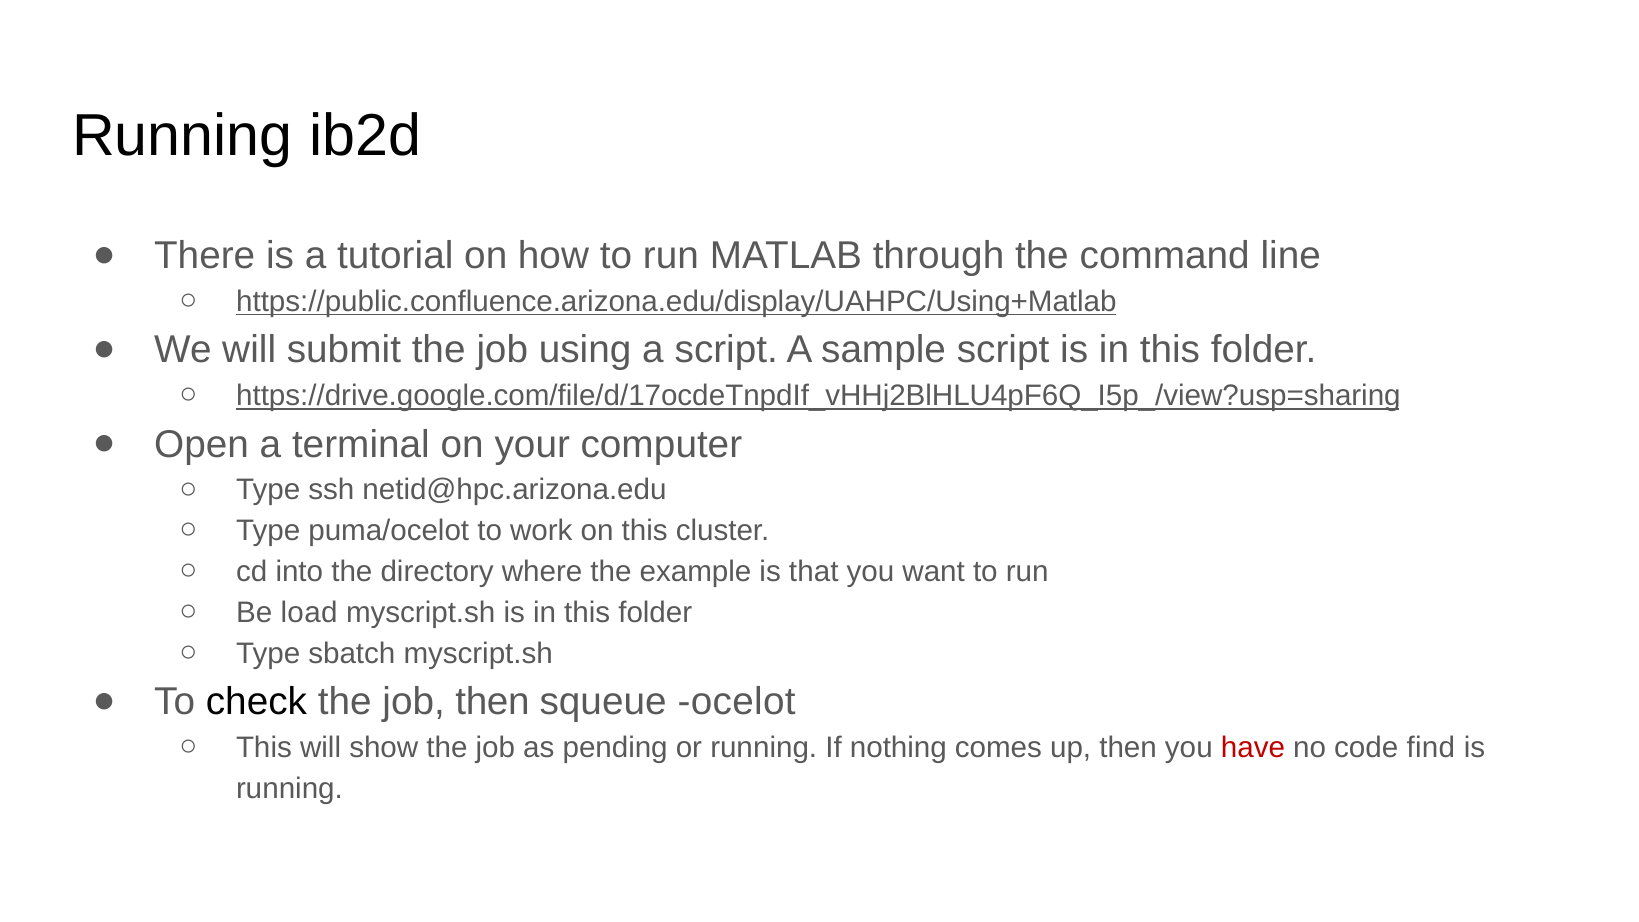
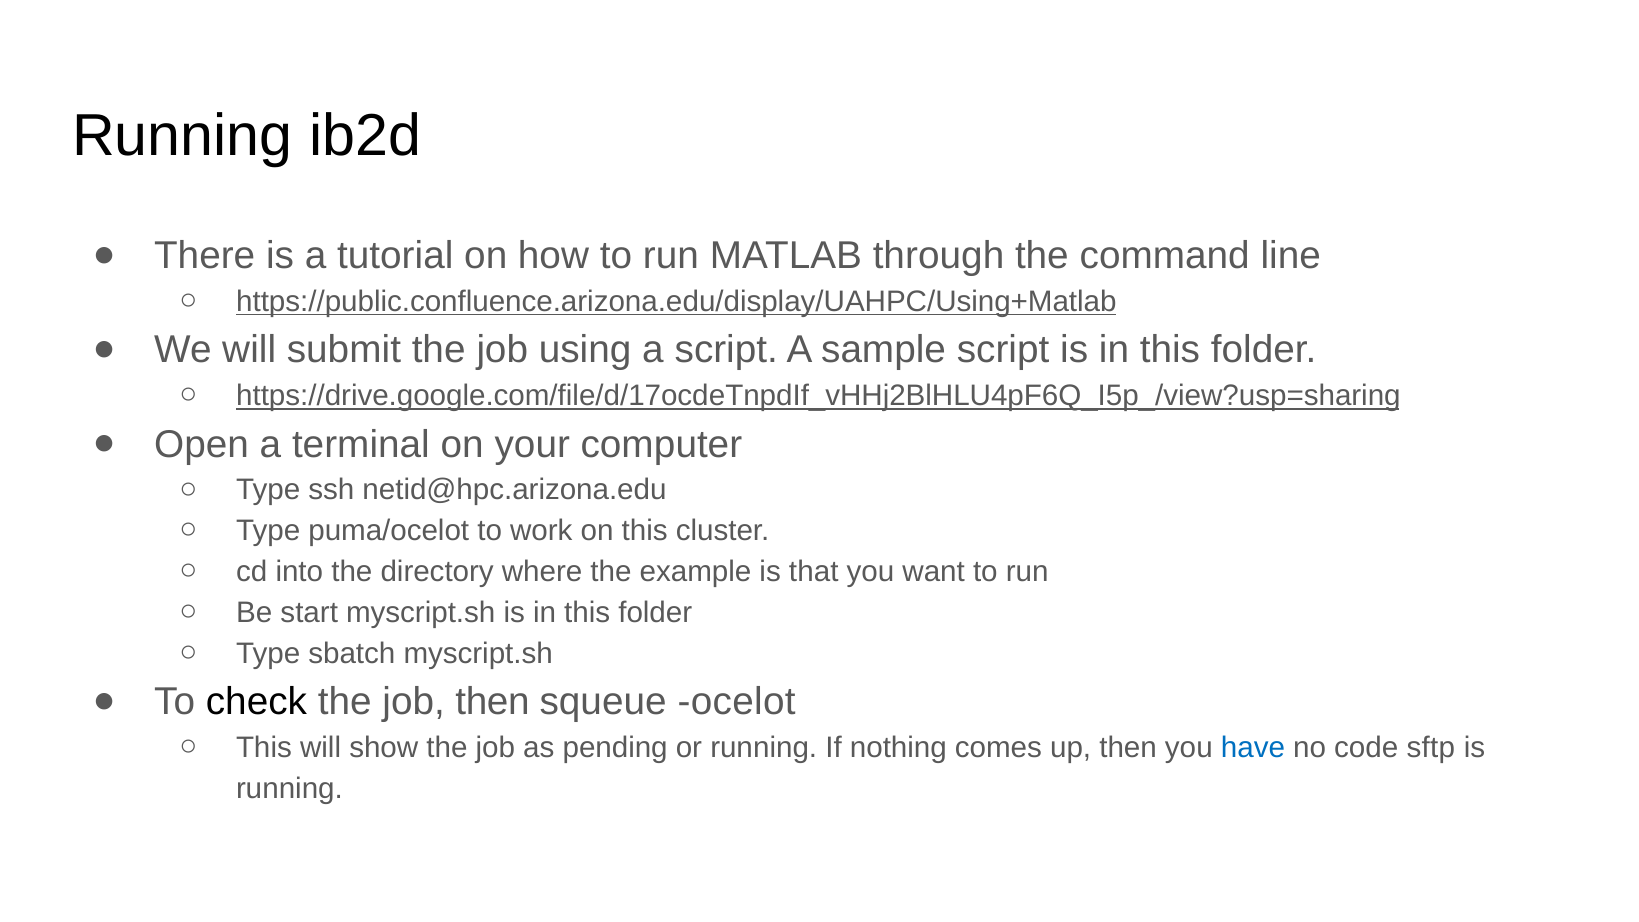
load: load -> start
have colour: red -> blue
find: find -> sftp
